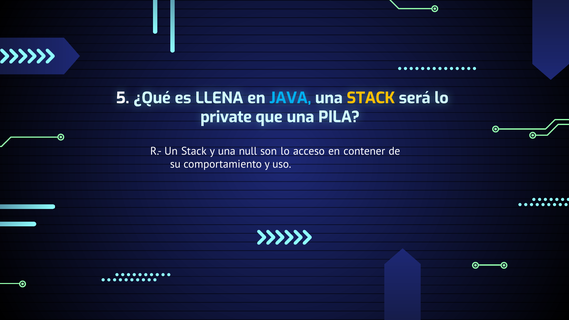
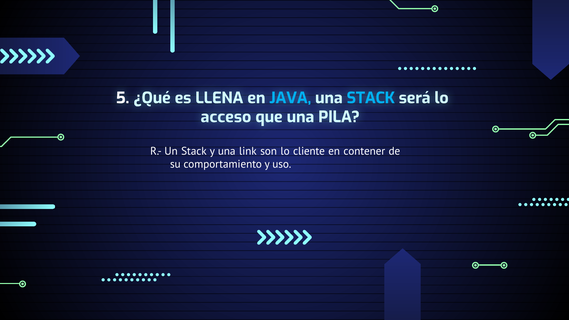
STACK at (371, 98) colour: yellow -> light blue
private: private -> acceso
null: null -> link
acceso: acceso -> cliente
